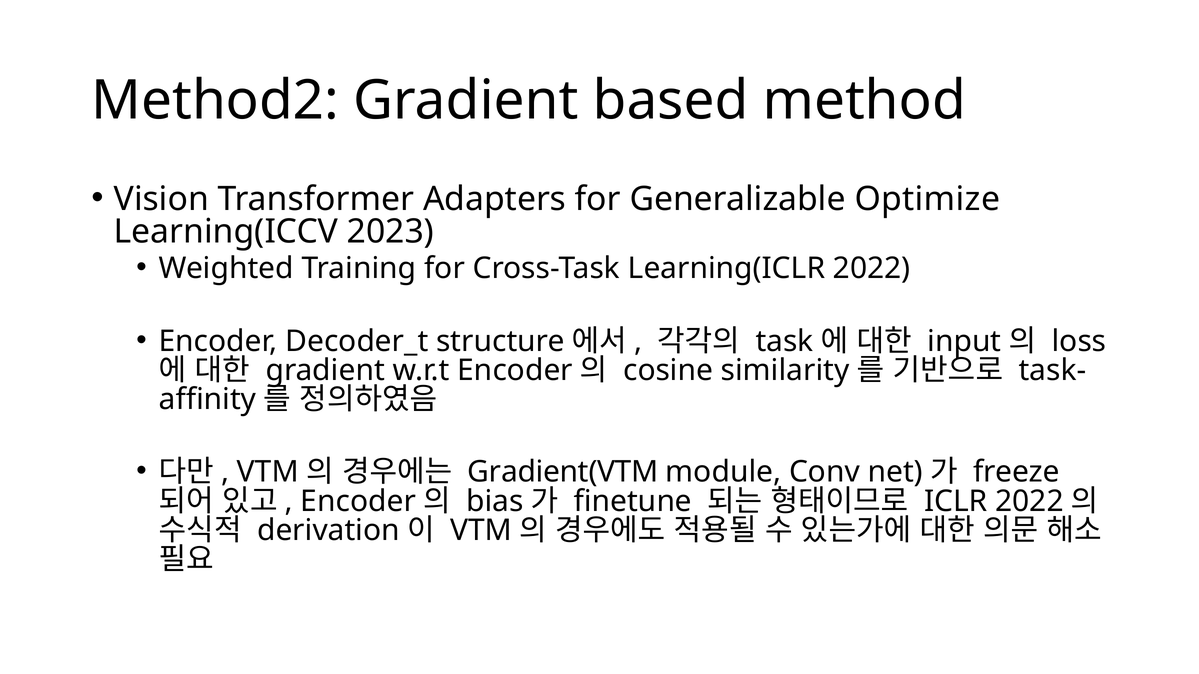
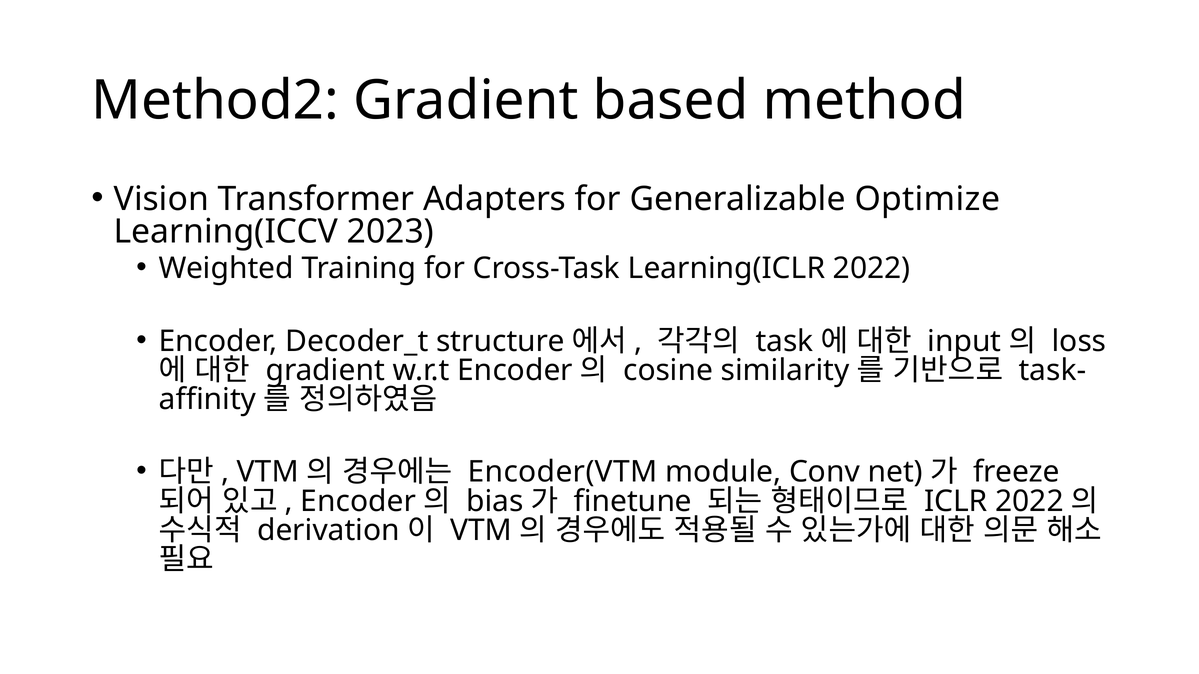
Gradient(VTM: Gradient(VTM -> Encoder(VTM
